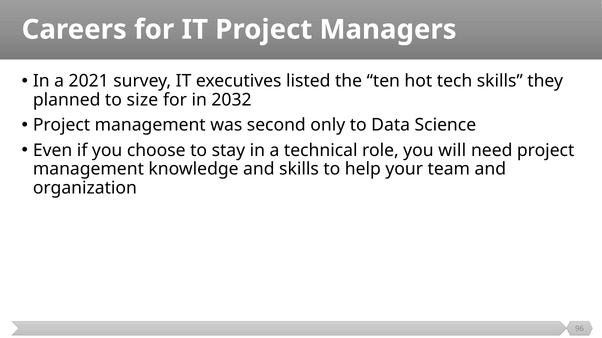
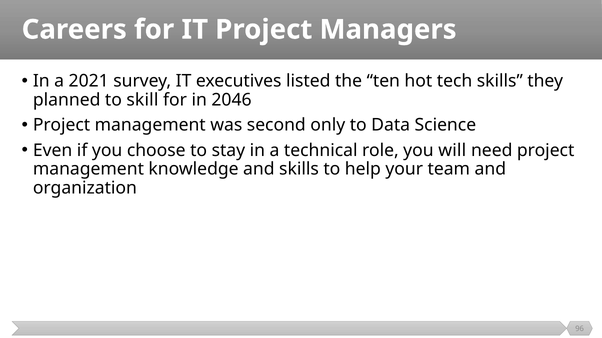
size: size -> skill
2032: 2032 -> 2046
